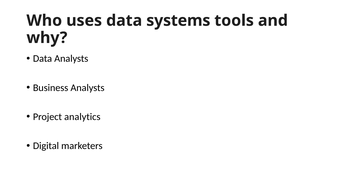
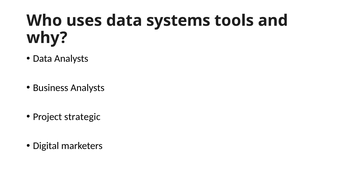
analytics: analytics -> strategic
